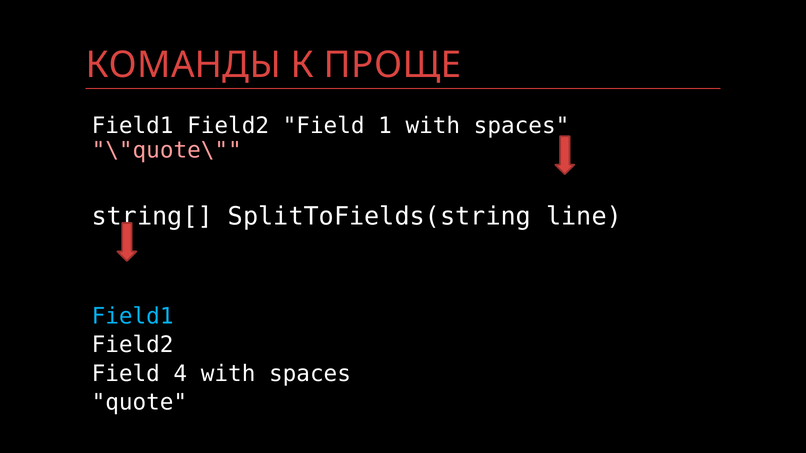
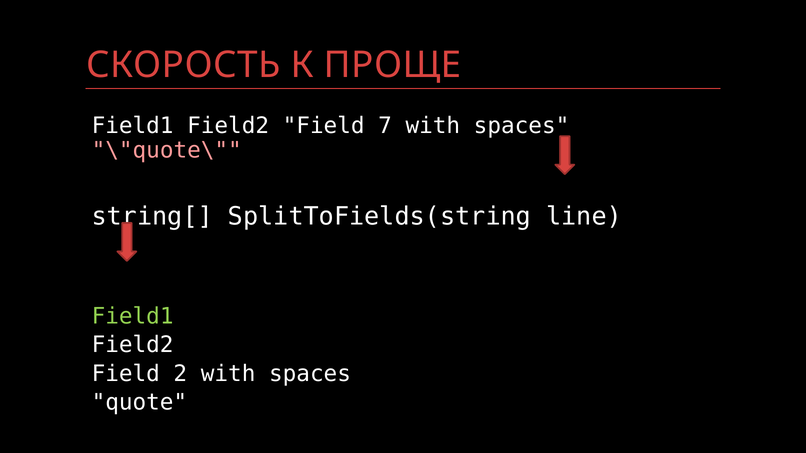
КОМАНДЫ: КОМАНДЫ -> СКОРОСТЬ
1: 1 -> 7
Field1 at (133, 316) colour: light blue -> light green
4: 4 -> 2
